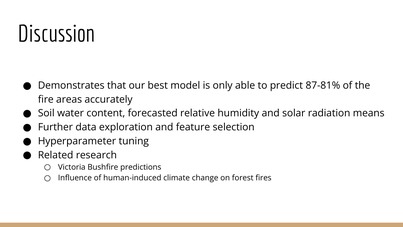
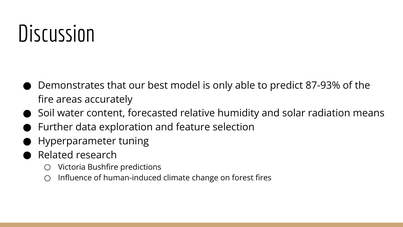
87-81%: 87-81% -> 87-93%
